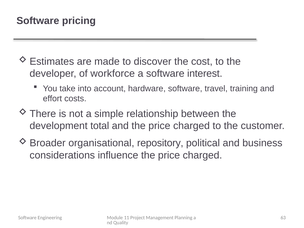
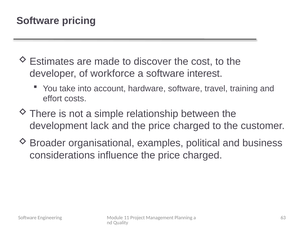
total: total -> lack
repository: repository -> examples
